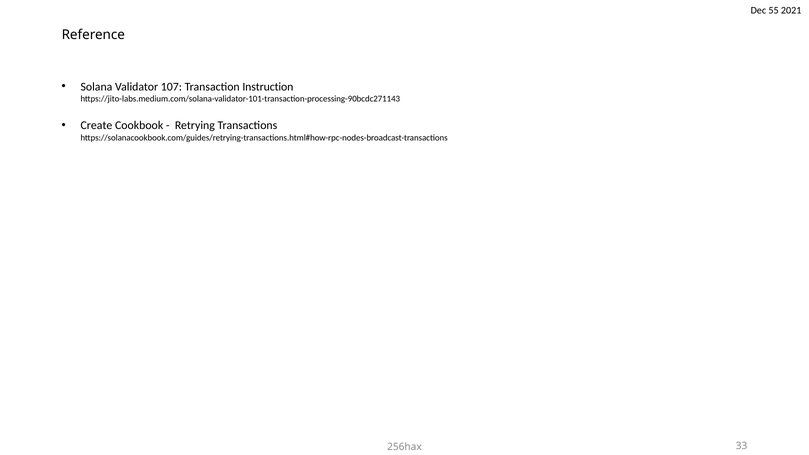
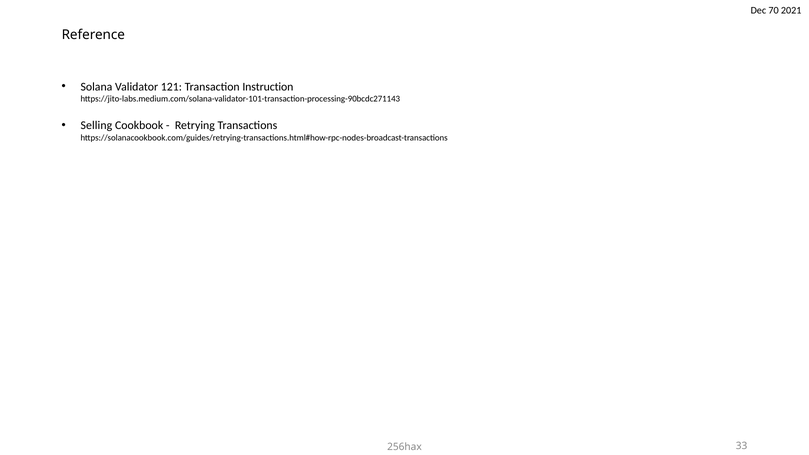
55: 55 -> 70
107: 107 -> 121
Create: Create -> Selling
